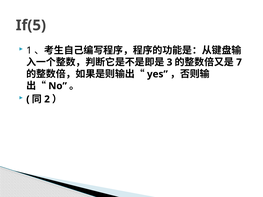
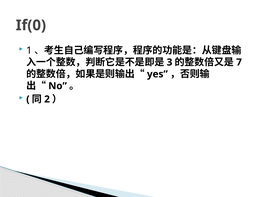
If(5: If(5 -> If(0
